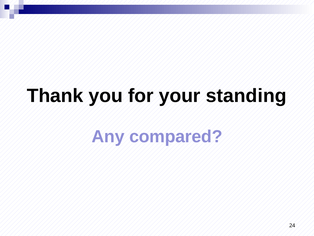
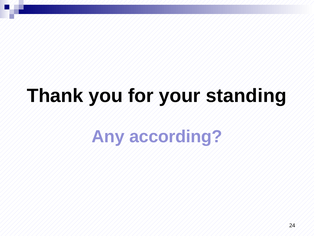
compared: compared -> according
